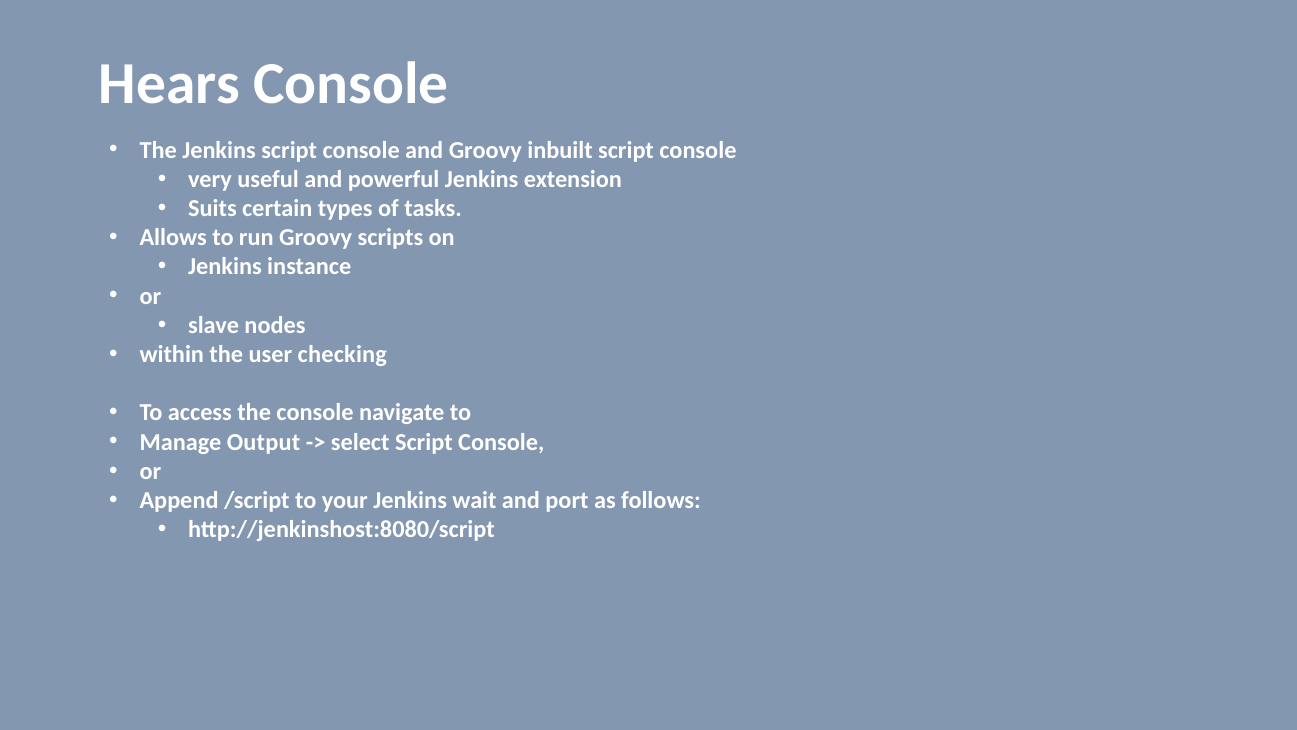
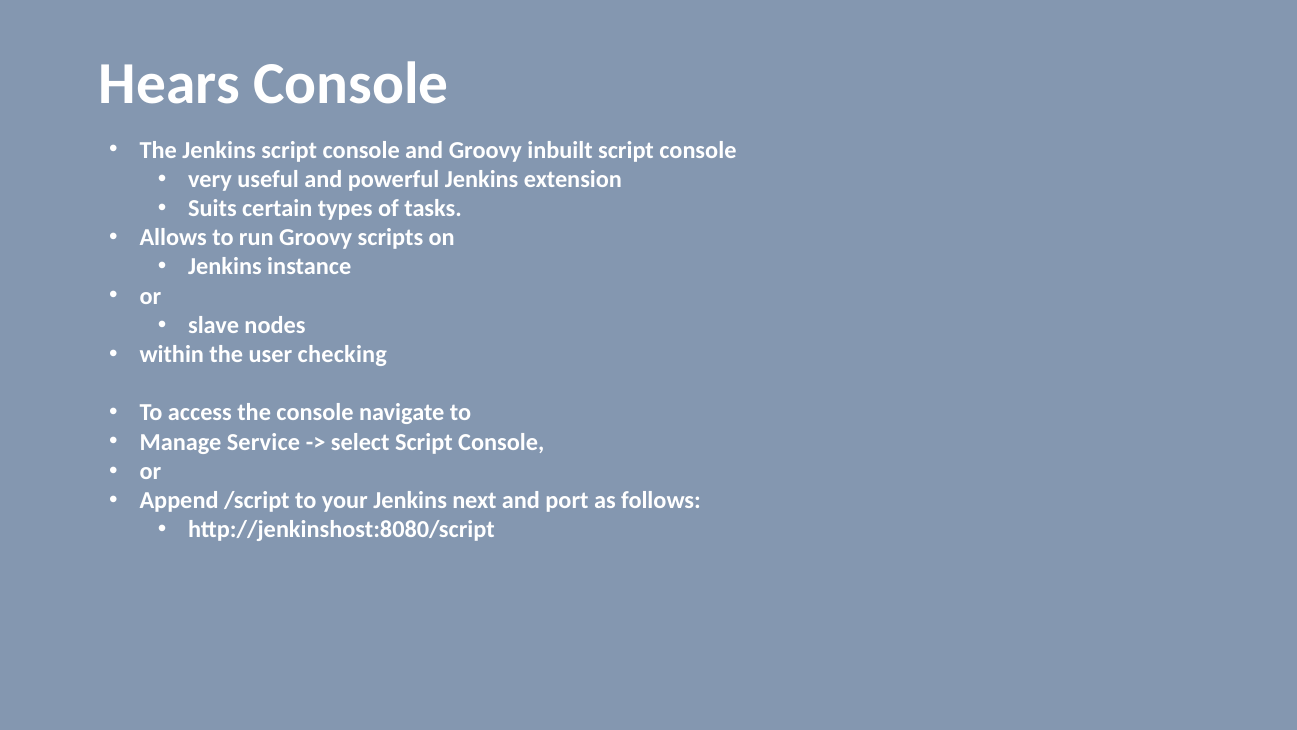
Output: Output -> Service
wait: wait -> next
